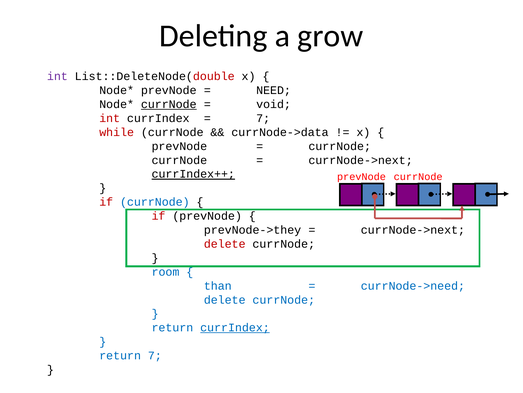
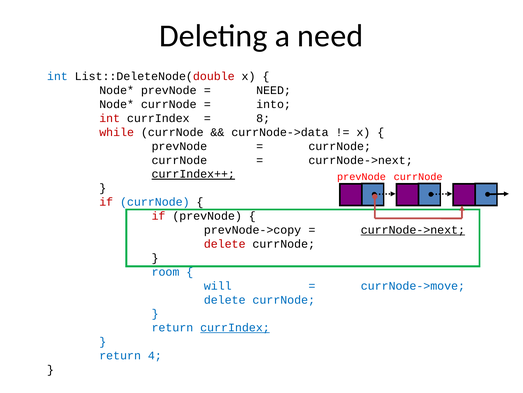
a grow: grow -> need
int at (57, 76) colour: purple -> blue
currNode at (169, 104) underline: present -> none
void: void -> into
7 at (263, 118): 7 -> 8
prevNode->they: prevNode->they -> prevNode->copy
currNode->next at (413, 230) underline: none -> present
than: than -> will
currNode->need: currNode->need -> currNode->move
return 7: 7 -> 4
